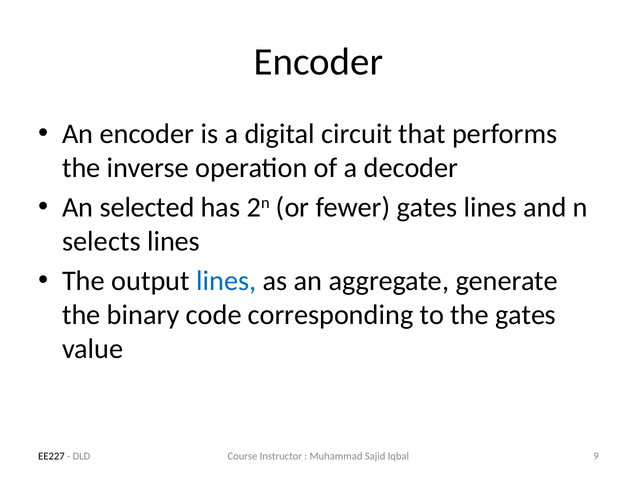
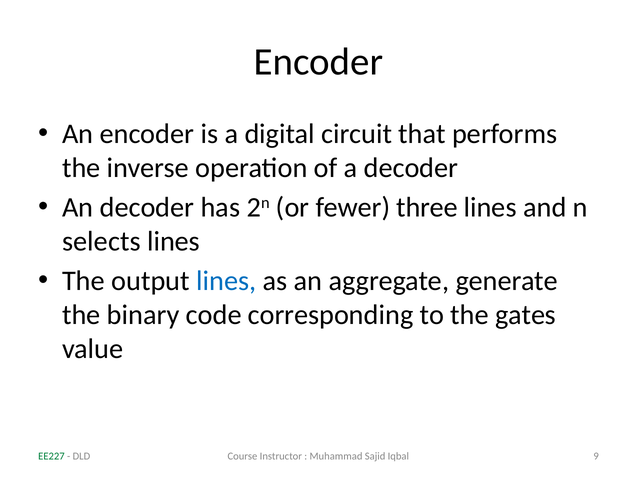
An selected: selected -> decoder
fewer gates: gates -> three
EE227 colour: black -> green
